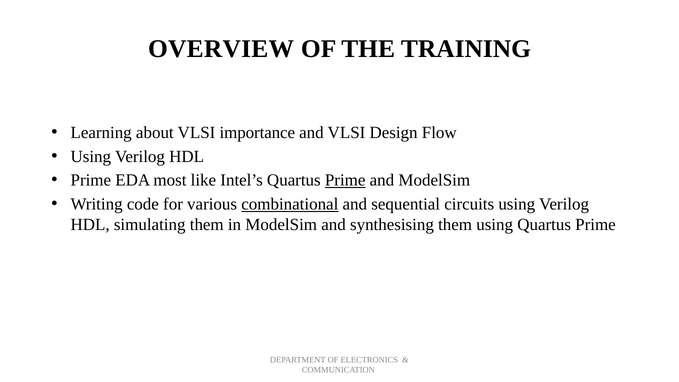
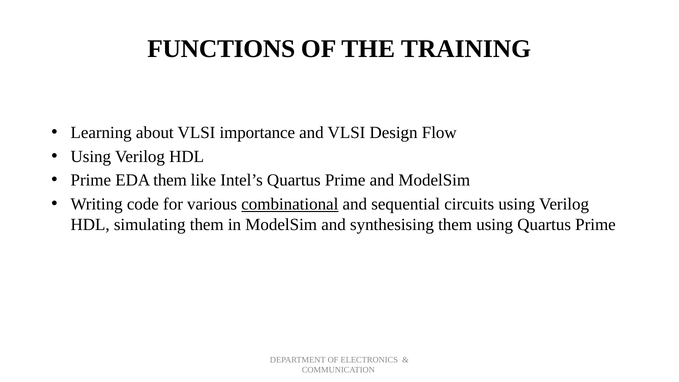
OVERVIEW: OVERVIEW -> FUNCTIONS
EDA most: most -> them
Prime at (345, 180) underline: present -> none
